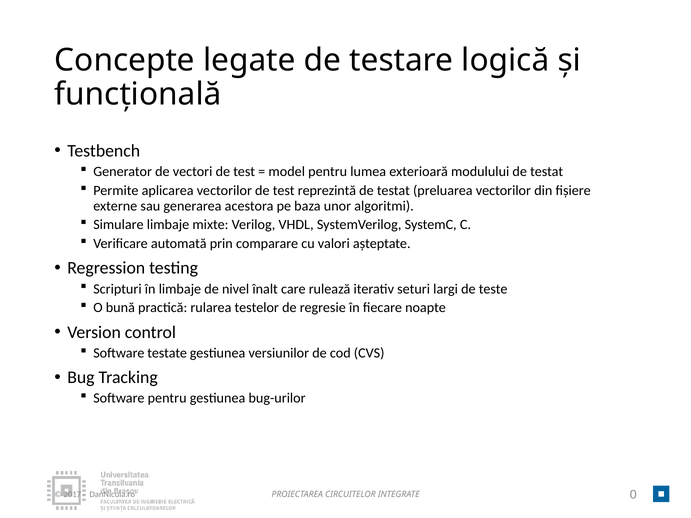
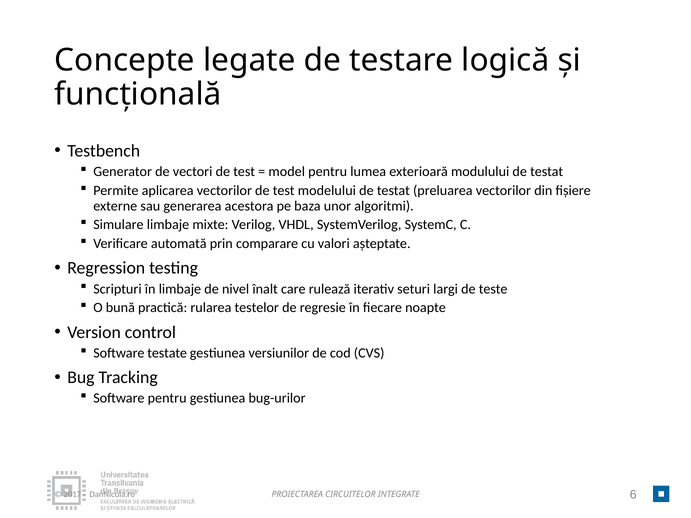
reprezintă: reprezintă -> modelului
0: 0 -> 6
